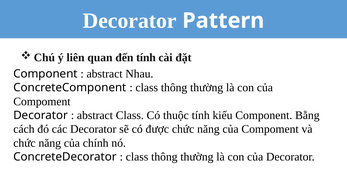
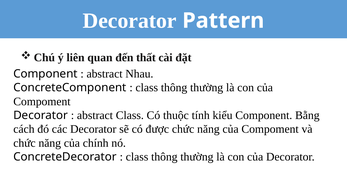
đến tính: tính -> thất
